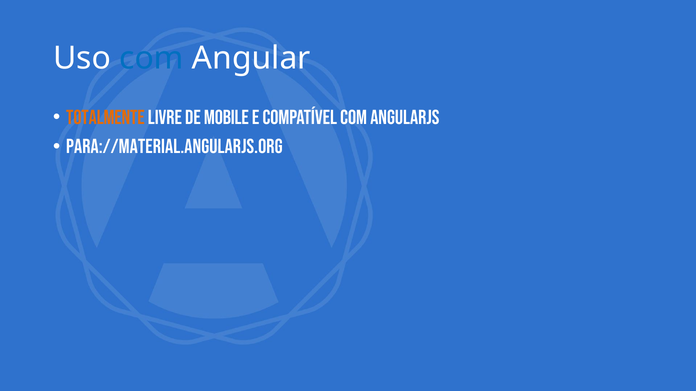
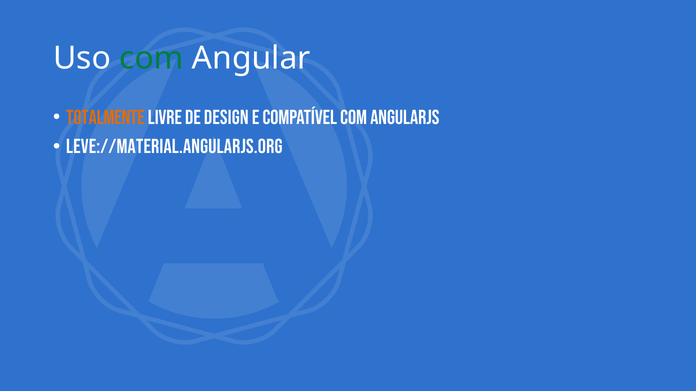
com at (151, 58) colour: blue -> green
mobile: mobile -> design
para://material.angularjs.org: para://material.angularjs.org -> leve://material.angularjs.org
